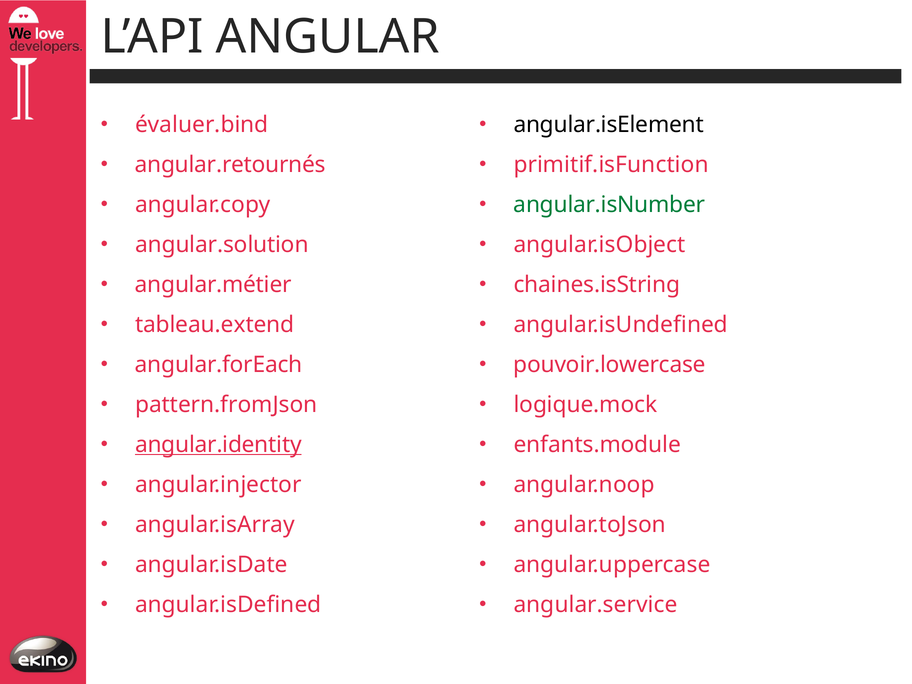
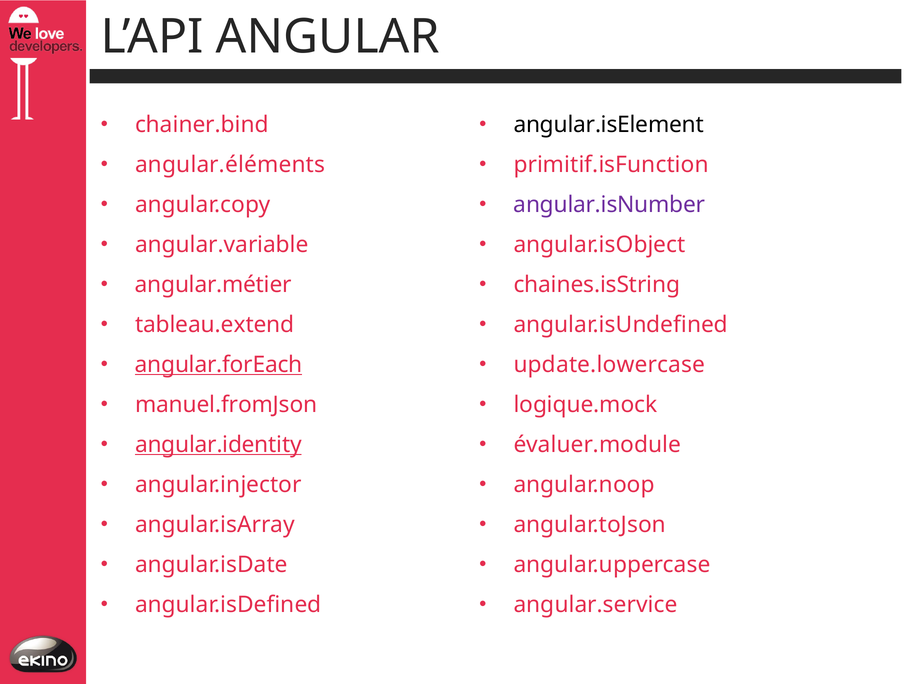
évaluer.bind: évaluer.bind -> chainer.bind
angular.retournés: angular.retournés -> angular.éléments
angular.isNumber colour: green -> purple
angular.solution: angular.solution -> angular.variable
angular.forEach underline: none -> present
pouvoir.lowercase: pouvoir.lowercase -> update.lowercase
pattern.fromJson: pattern.fromJson -> manuel.fromJson
enfants.module: enfants.module -> évaluer.module
